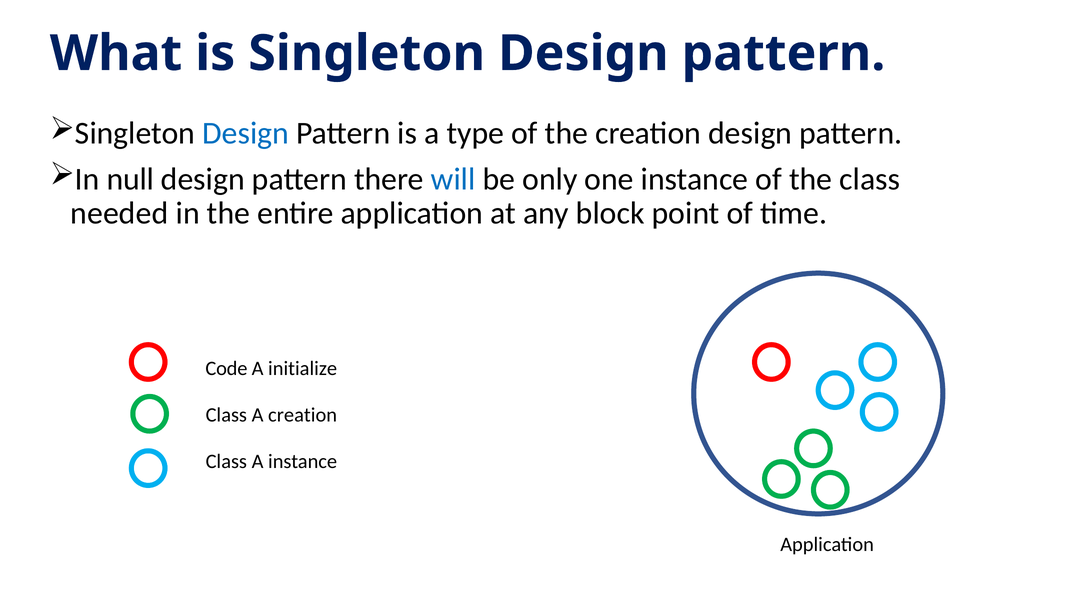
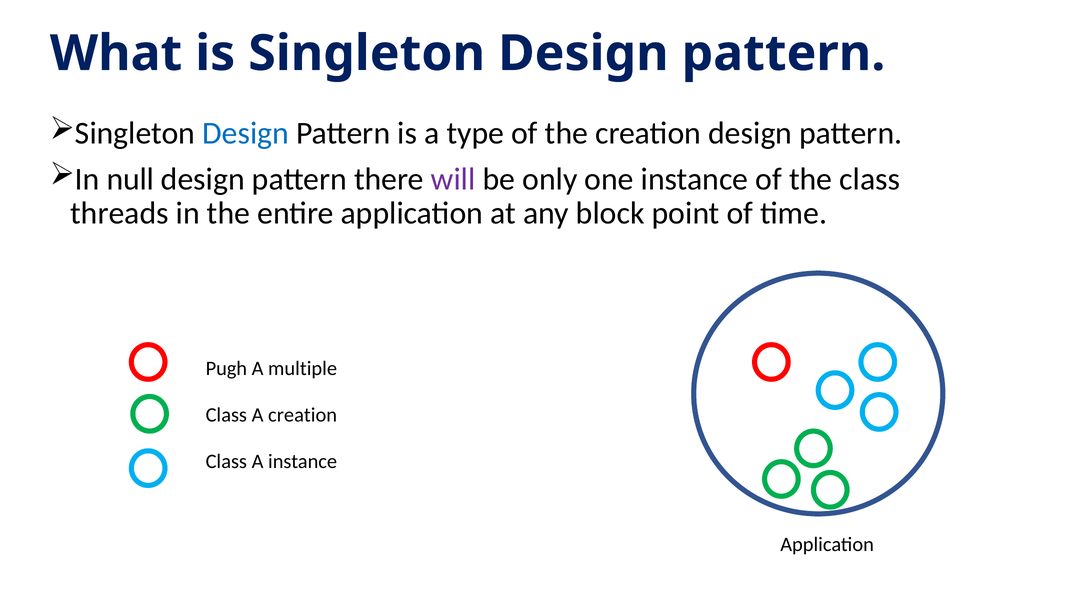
will colour: blue -> purple
needed: needed -> threads
Code: Code -> Pugh
initialize: initialize -> multiple
